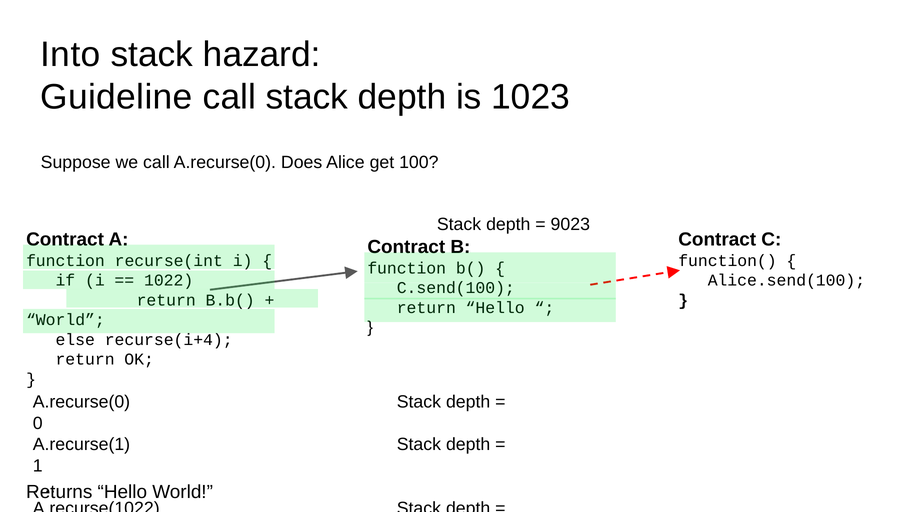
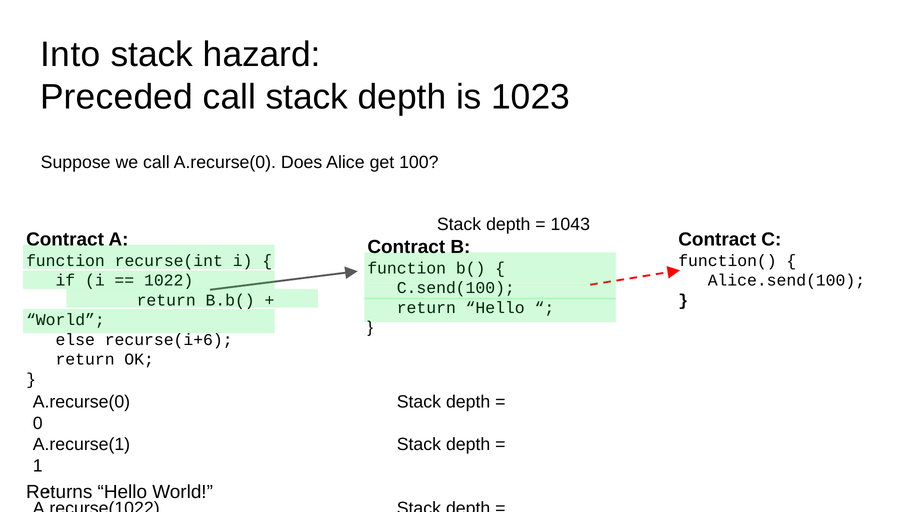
Guideline: Guideline -> Preceded
9023: 9023 -> 1043
recurse(i+4: recurse(i+4 -> recurse(i+6
